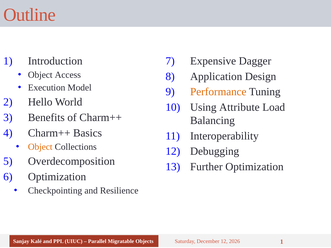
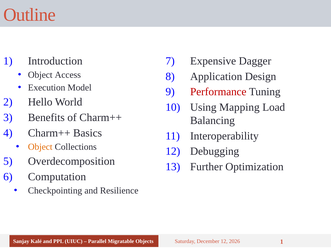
Performance colour: orange -> red
Attribute: Attribute -> Mapping
Optimization at (57, 177): Optimization -> Computation
